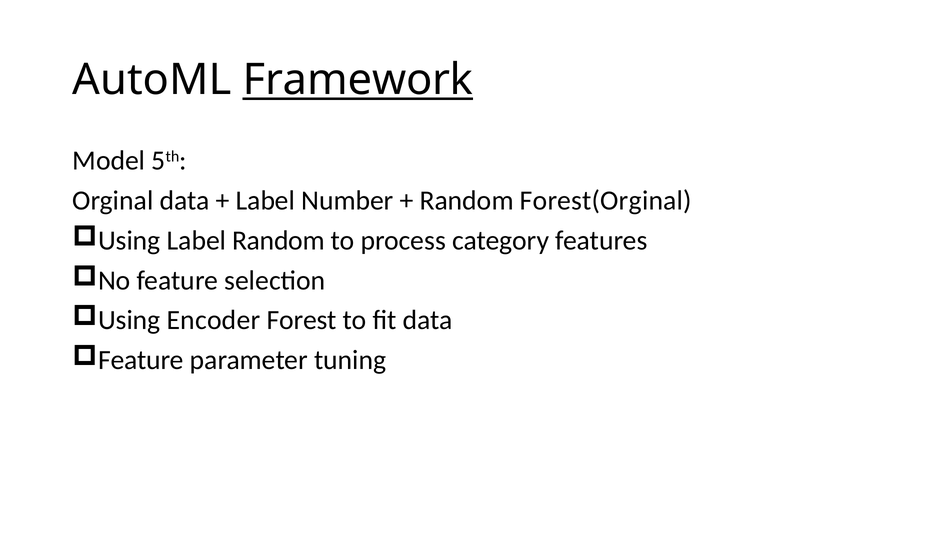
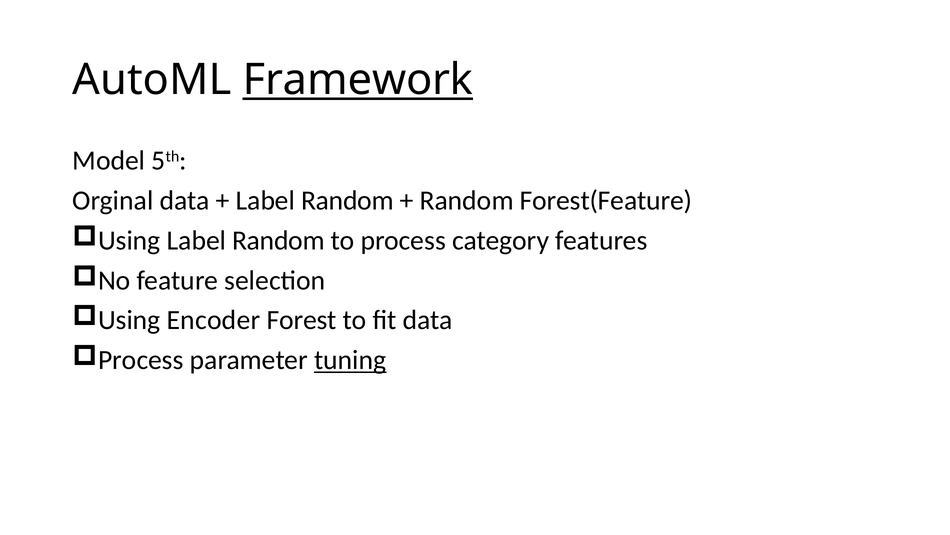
Number at (347, 200): Number -> Random
Forest(Orginal: Forest(Orginal -> Forest(Feature
Feature at (141, 360): Feature -> Process
tuning underline: none -> present
